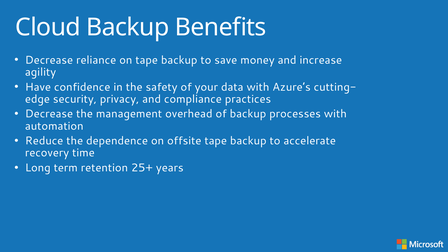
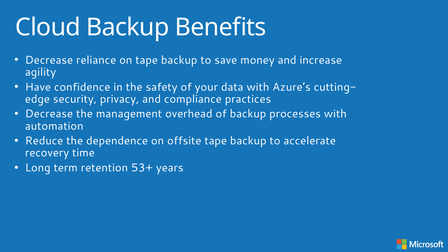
25+: 25+ -> 53+
